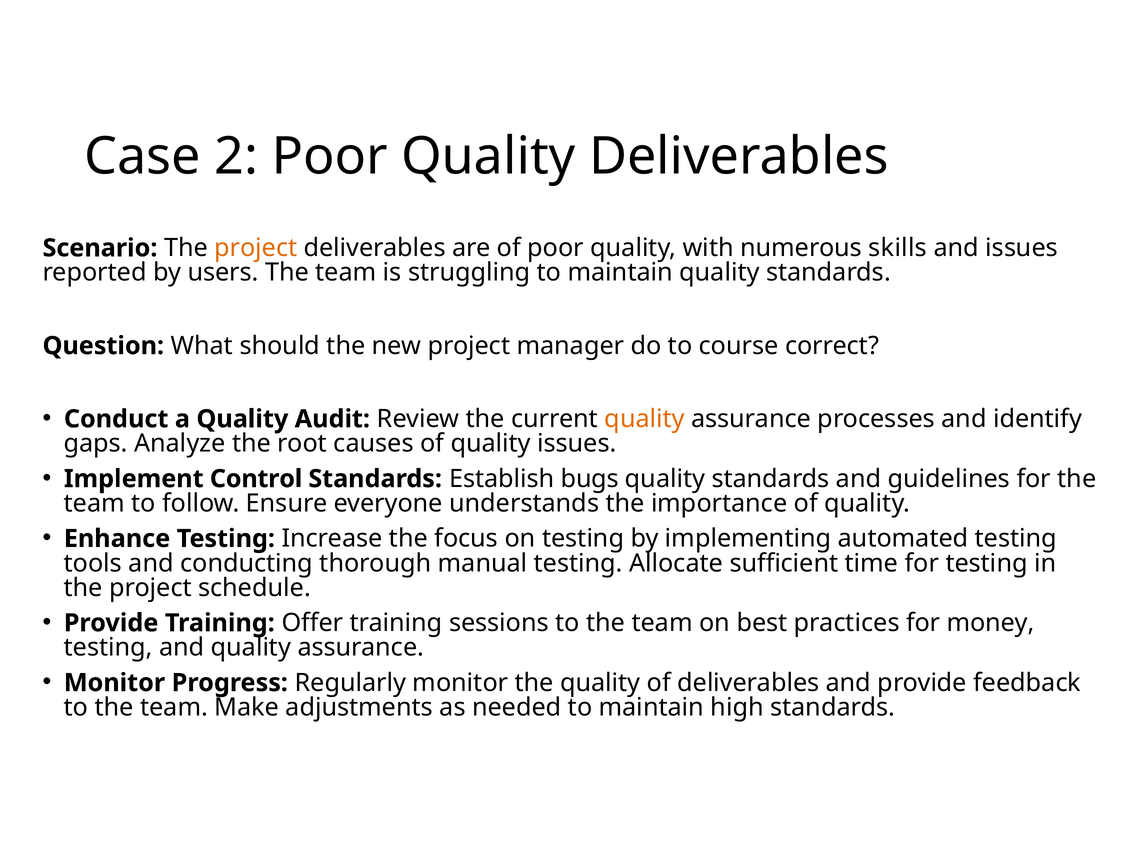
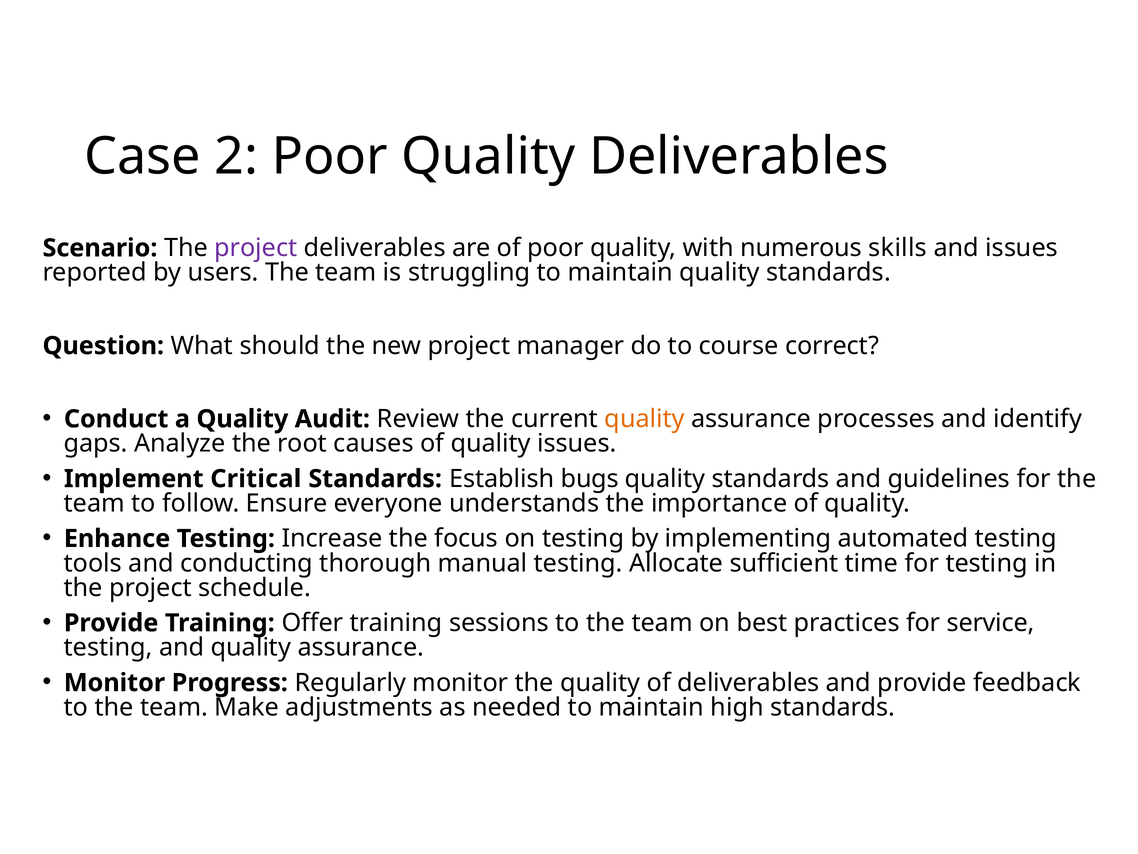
project at (256, 248) colour: orange -> purple
Control: Control -> Critical
money: money -> service
